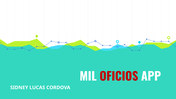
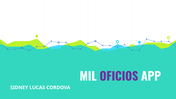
OFICIOS colour: red -> purple
